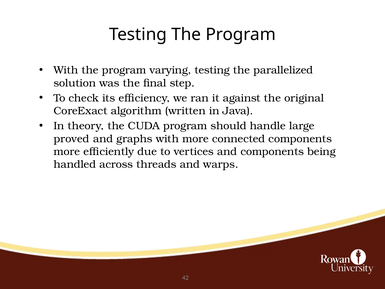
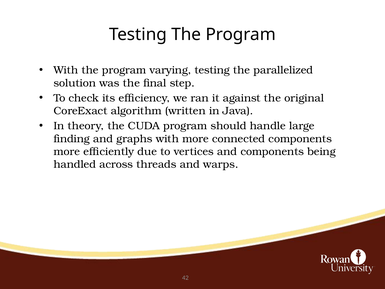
proved: proved -> finding
